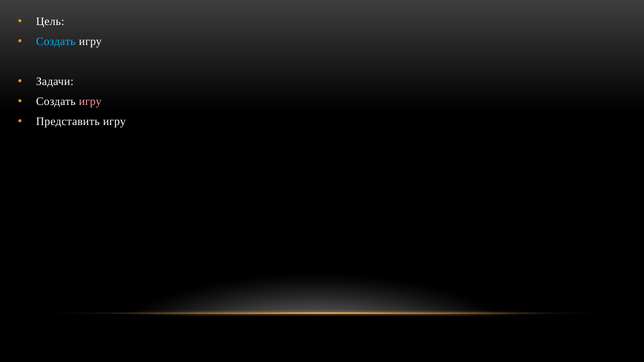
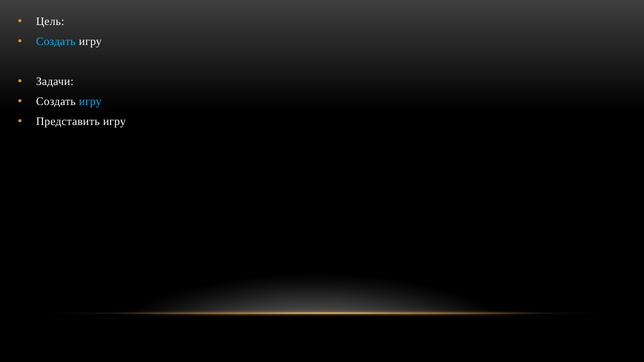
игру at (90, 102) colour: pink -> light blue
